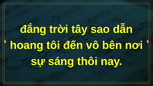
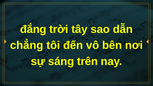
hoang: hoang -> chẳng
thôi: thôi -> trên
